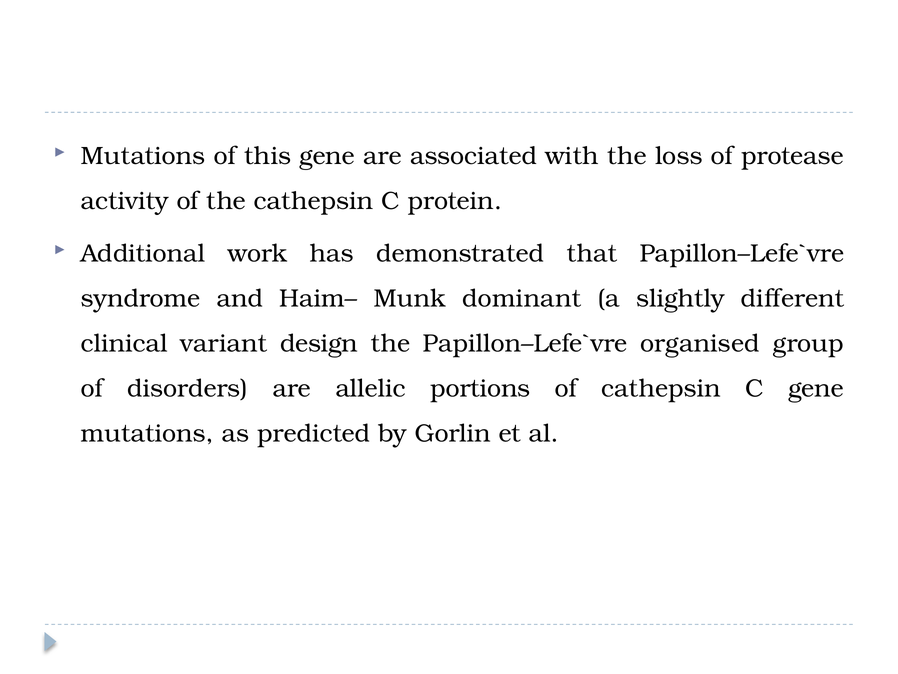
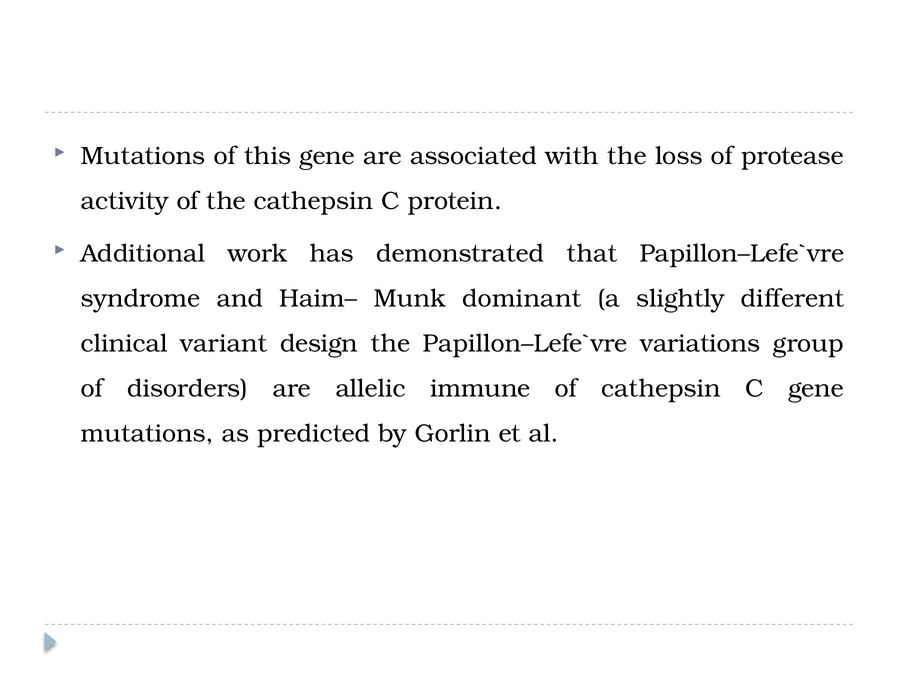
organised: organised -> variations
portions: portions -> immune
